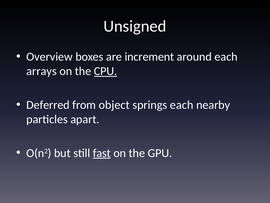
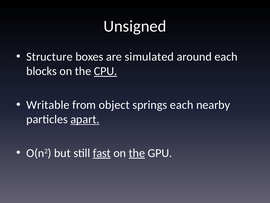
Overview: Overview -> Structure
increment: increment -> simulated
arrays: arrays -> blocks
Deferred: Deferred -> Writable
apart underline: none -> present
the at (137, 153) underline: none -> present
